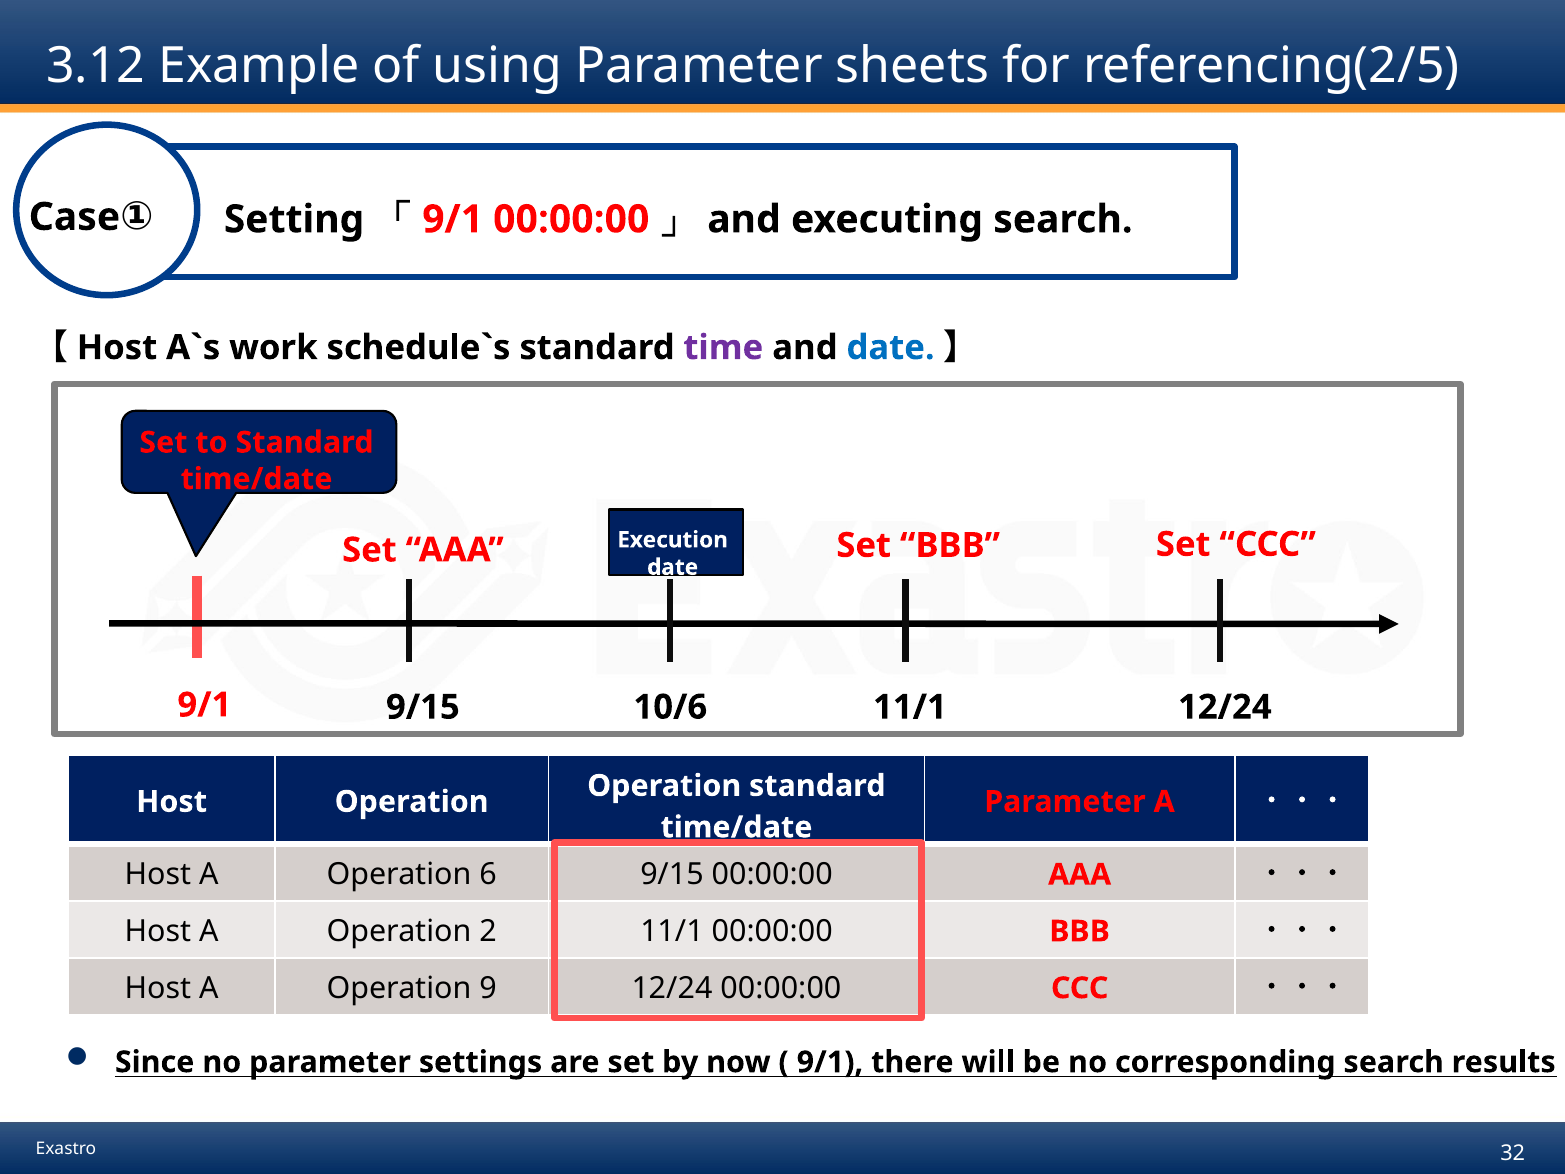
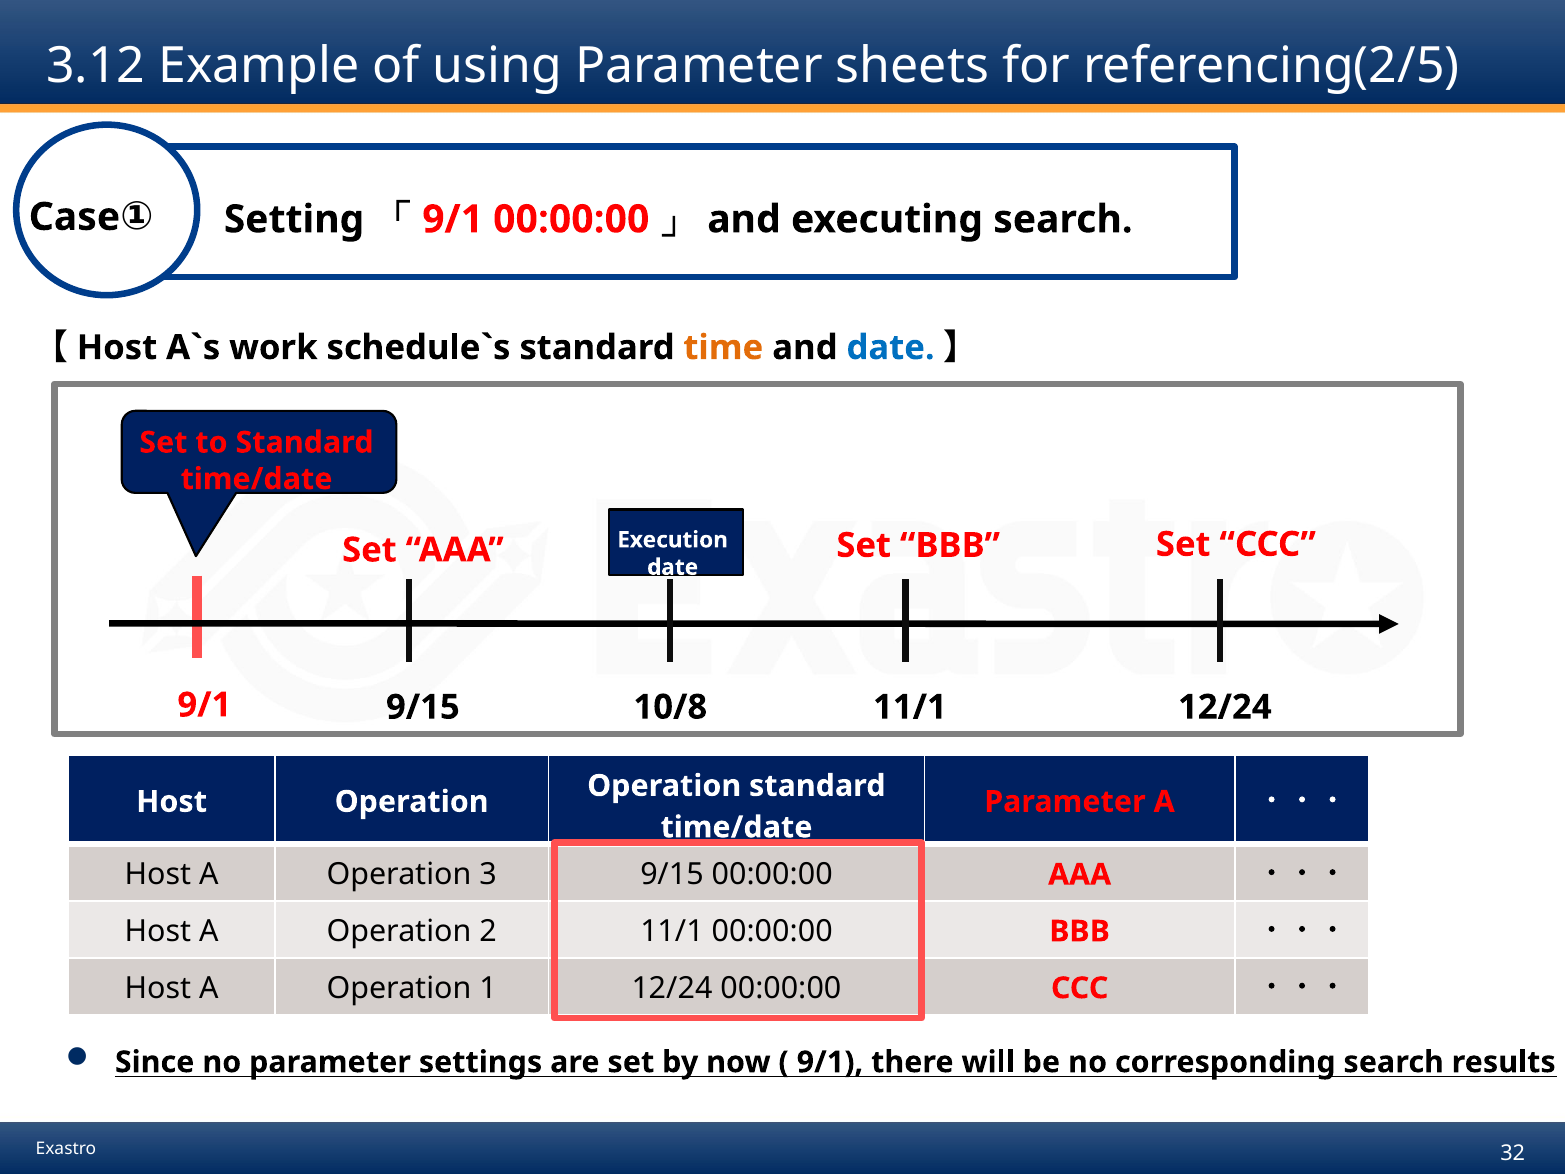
time colour: purple -> orange
10/6: 10/6 -> 10/8
6: 6 -> 3
9: 9 -> 1
